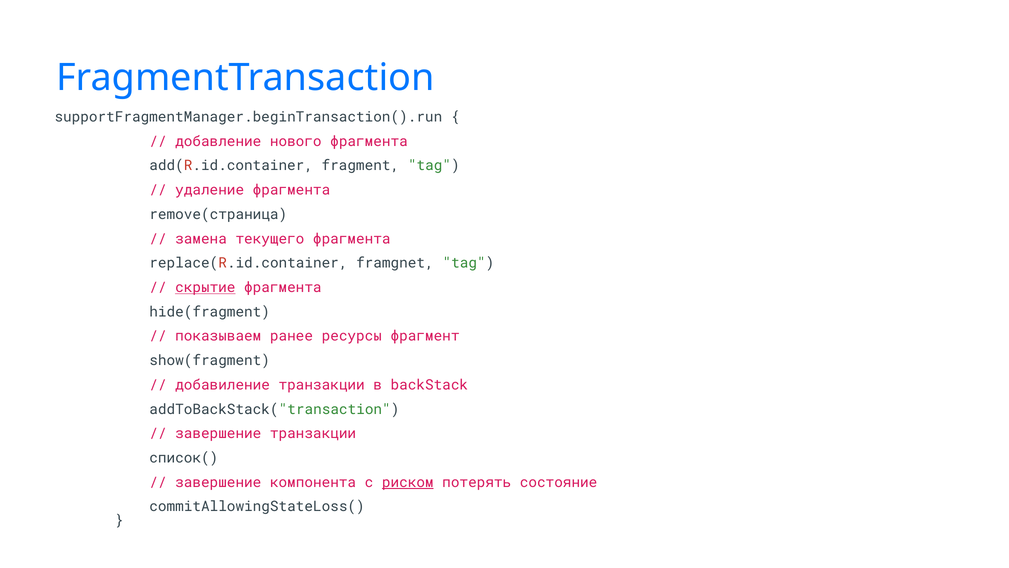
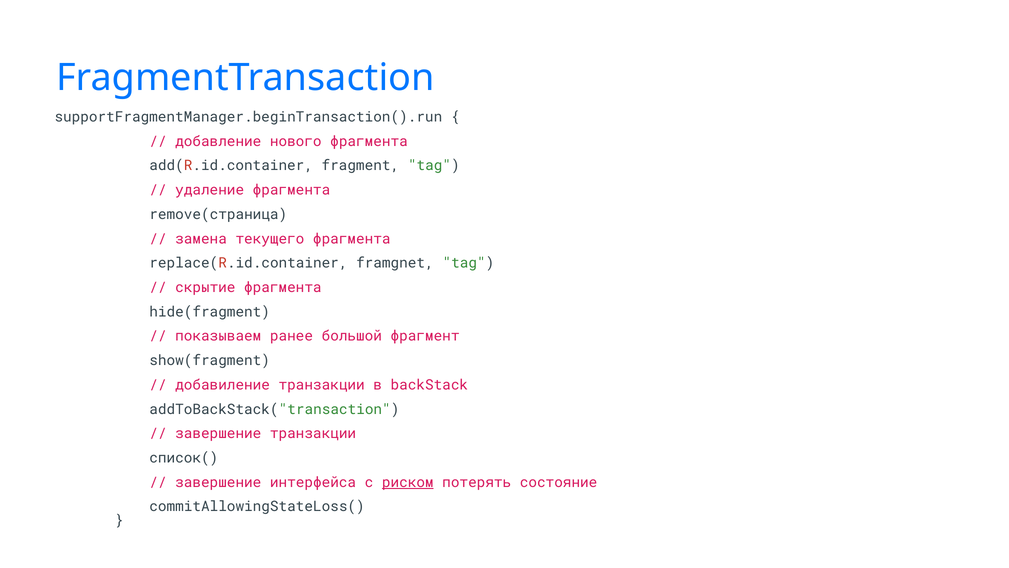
скрытие underline: present -> none
ресурсы: ресурсы -> большой
компонента: компонента -> интерфейса
